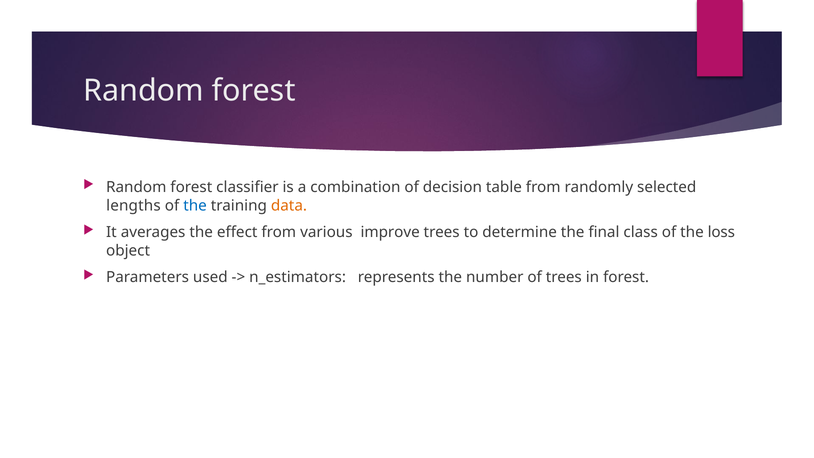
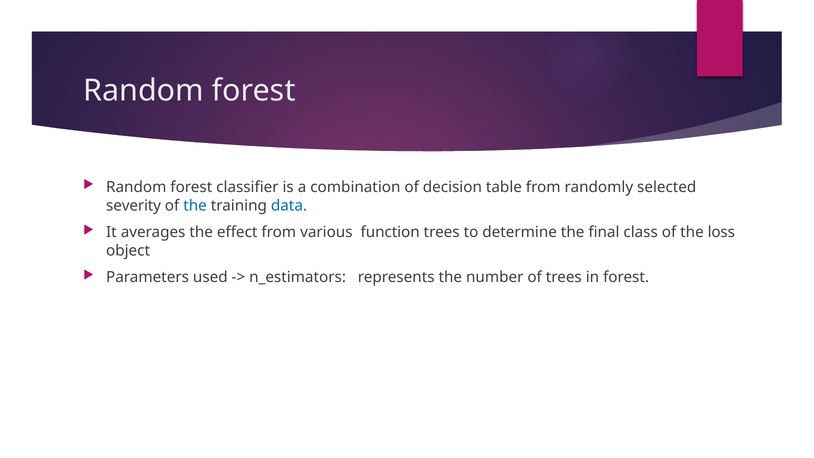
lengths: lengths -> severity
data colour: orange -> blue
improve: improve -> function
